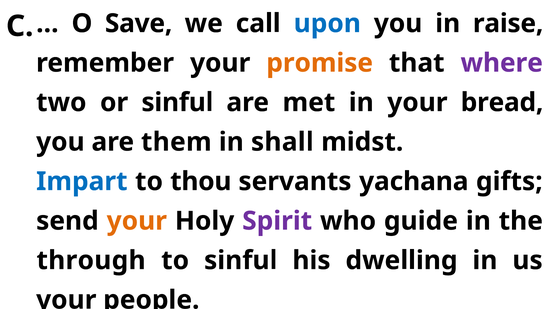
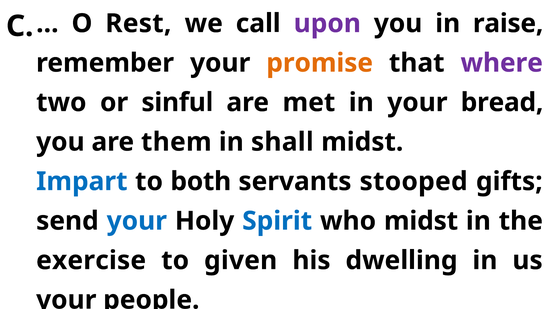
Save: Save -> Rest
upon colour: blue -> purple
thou: thou -> both
yachana: yachana -> stooped
your at (137, 221) colour: orange -> blue
Spirit colour: purple -> blue
who guide: guide -> midst
through: through -> exercise
to sinful: sinful -> given
